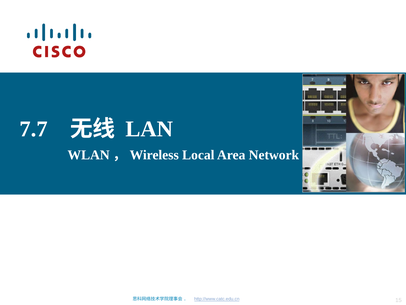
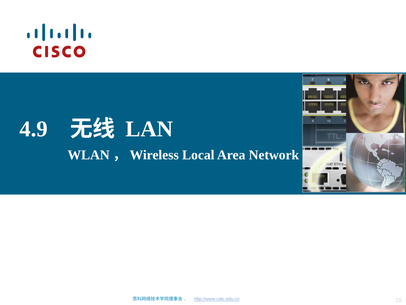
7.7: 7.7 -> 4.9
